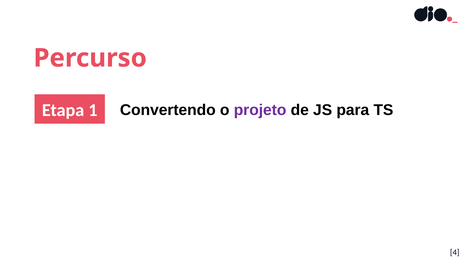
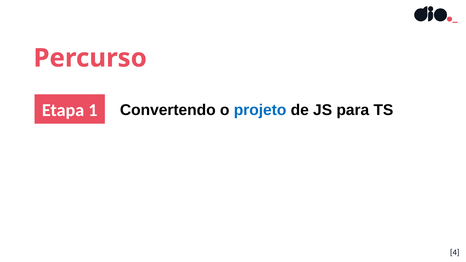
projeto colour: purple -> blue
